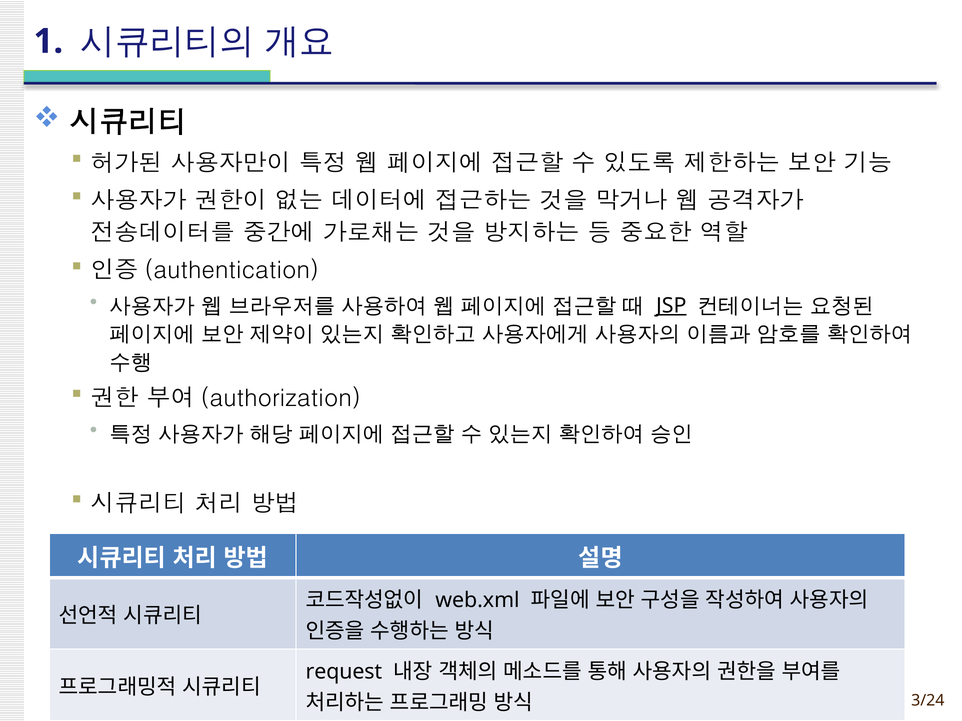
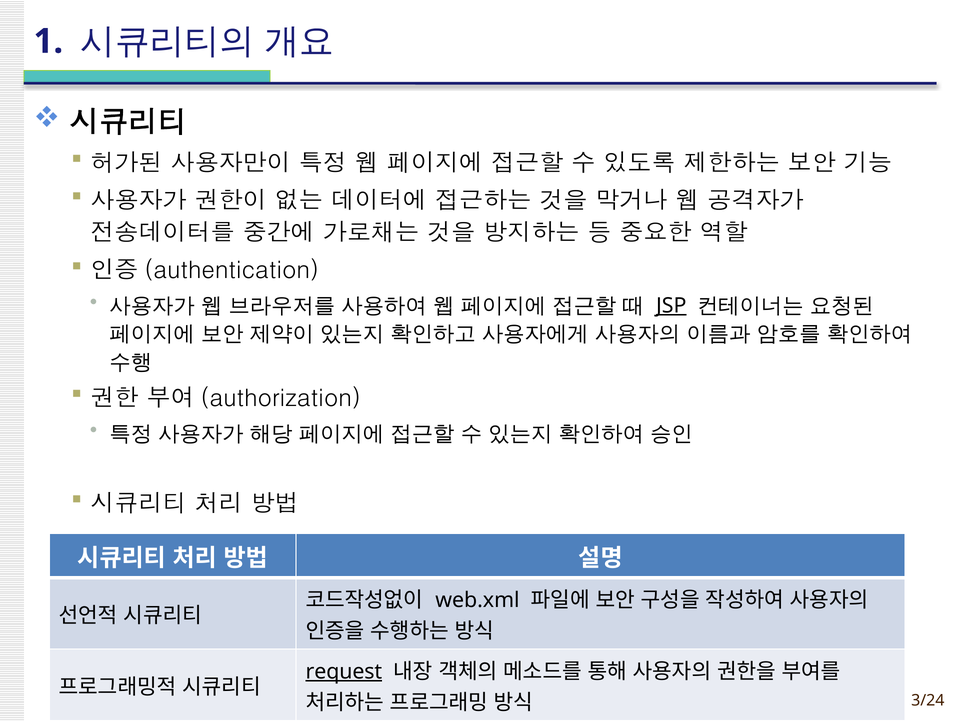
request underline: none -> present
